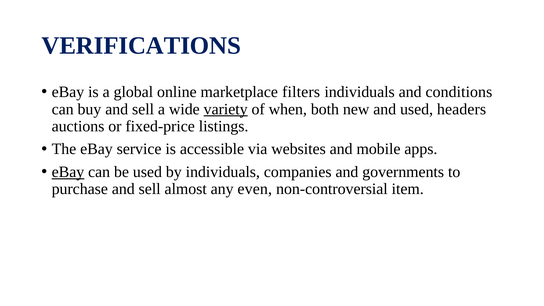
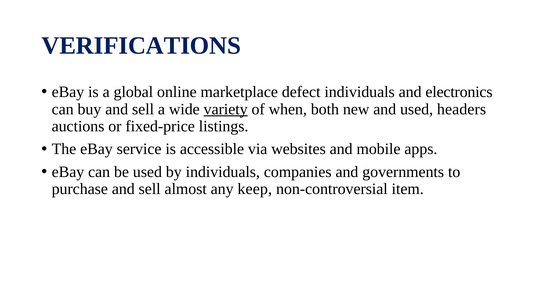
filters: filters -> defect
conditions: conditions -> electronics
eBay at (68, 172) underline: present -> none
even: even -> keep
